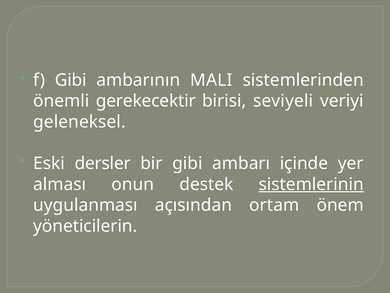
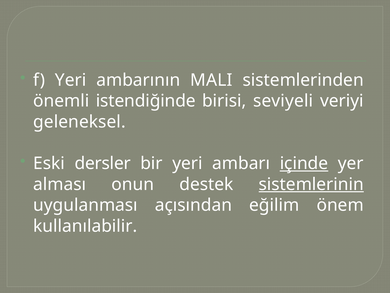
f Gibi: Gibi -> Yeri
gerekecektir: gerekecektir -> istendiğinde
bir gibi: gibi -> yeri
içinde underline: none -> present
ortam: ortam -> eğilim
yöneticilerin: yöneticilerin -> kullanılabilir
